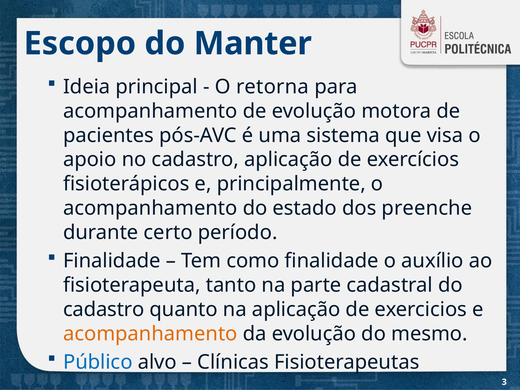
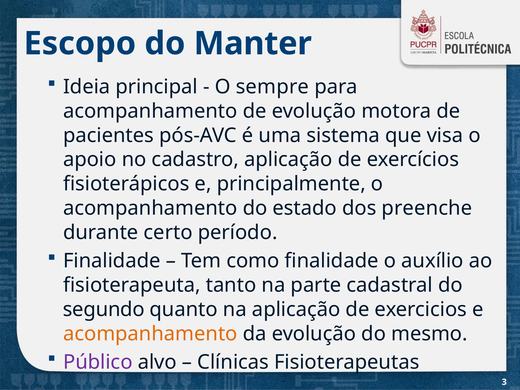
retorna: retorna -> sempre
cadastro at (104, 309): cadastro -> segundo
Público colour: blue -> purple
